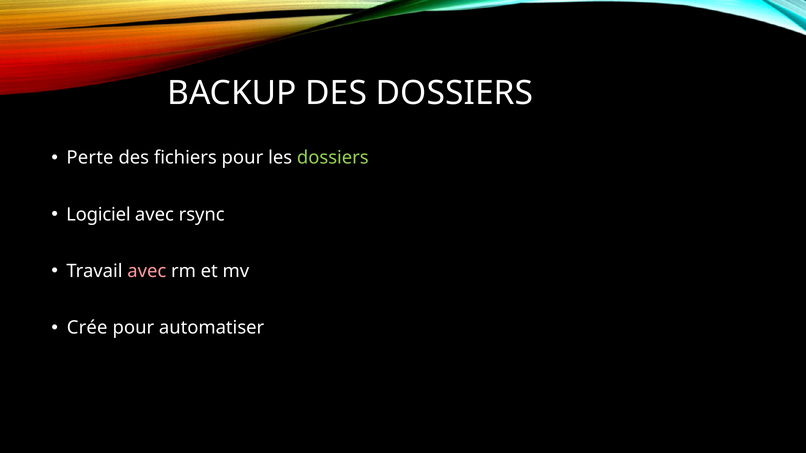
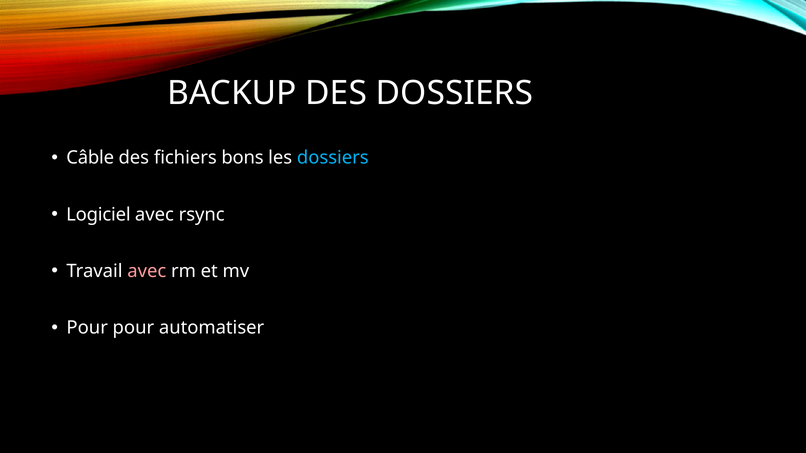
Perte: Perte -> Câble
fichiers pour: pour -> bons
dossiers at (333, 158) colour: light green -> light blue
Crée at (87, 328): Crée -> Pour
